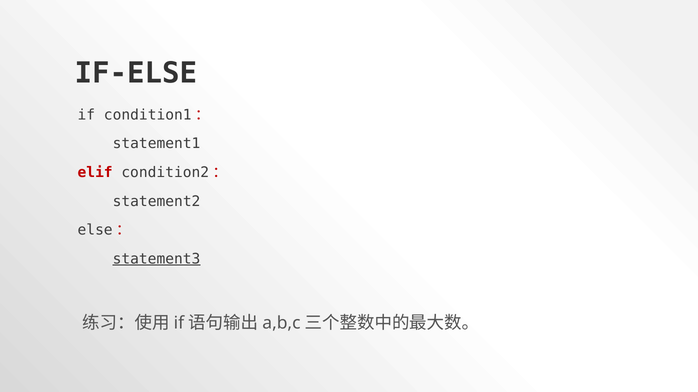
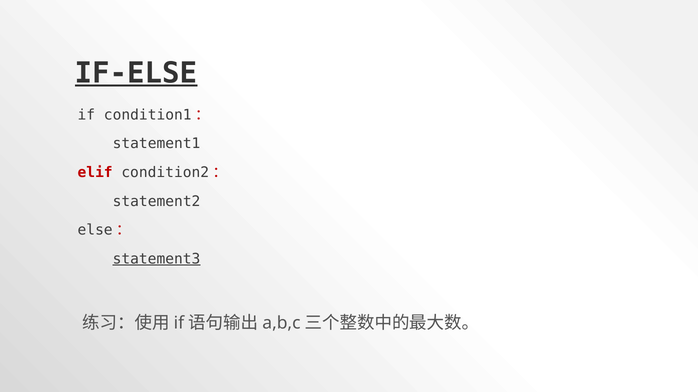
IF-ELSE underline: none -> present
